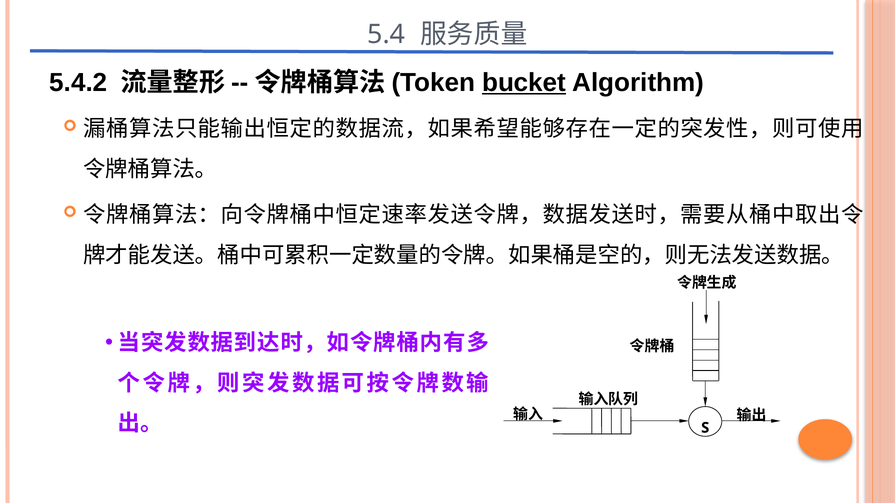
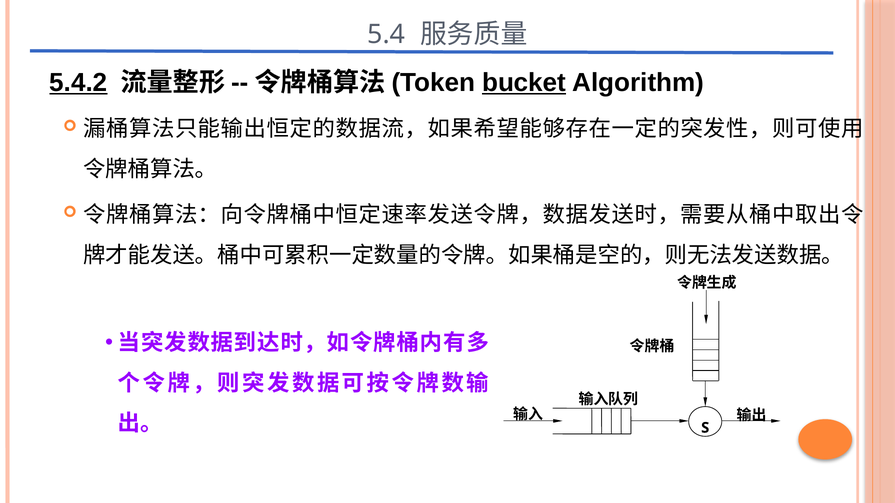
5.4.2 underline: none -> present
